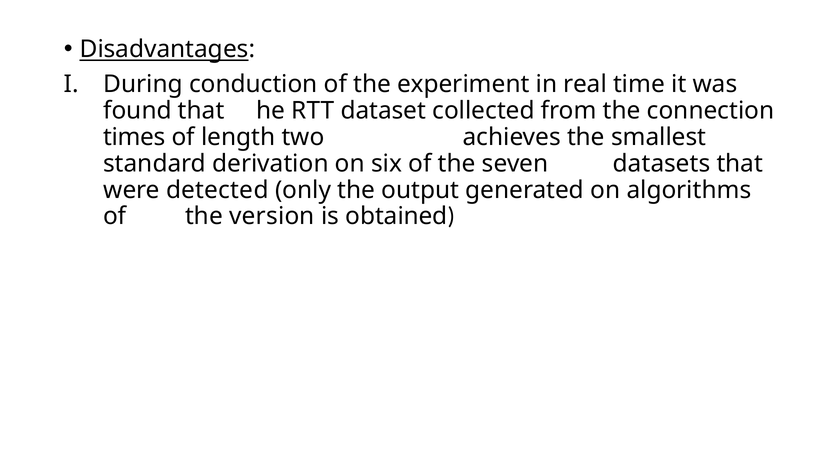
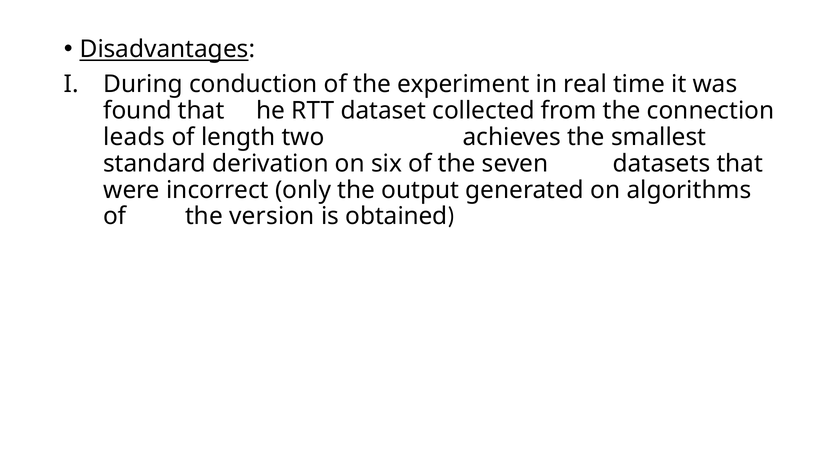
times: times -> leads
detected: detected -> incorrect
